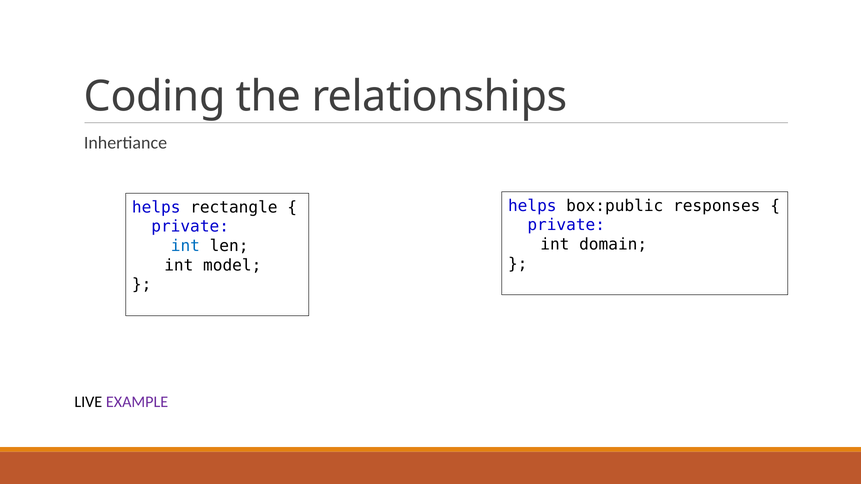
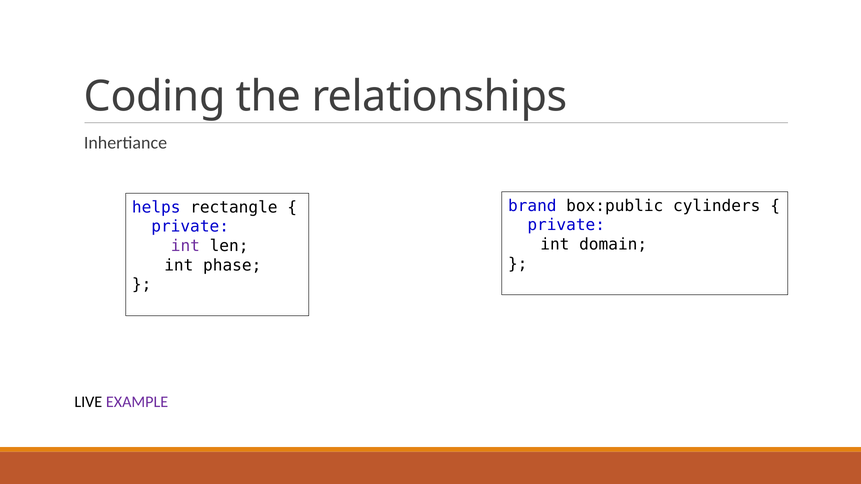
helps at (532, 206): helps -> brand
responses: responses -> cylinders
int at (185, 246) colour: blue -> purple
model: model -> phase
